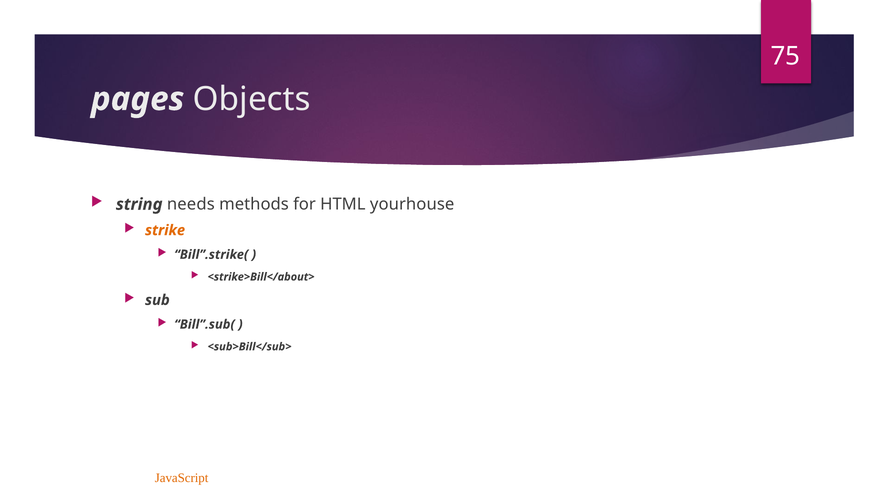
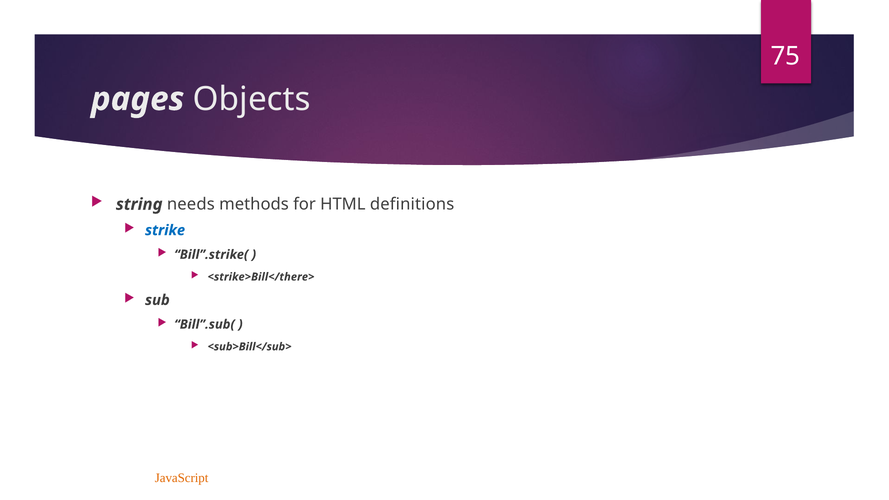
yourhouse: yourhouse -> definitions
strike colour: orange -> blue
<strike>Bill</about>: <strike>Bill</about> -> <strike>Bill</there>
